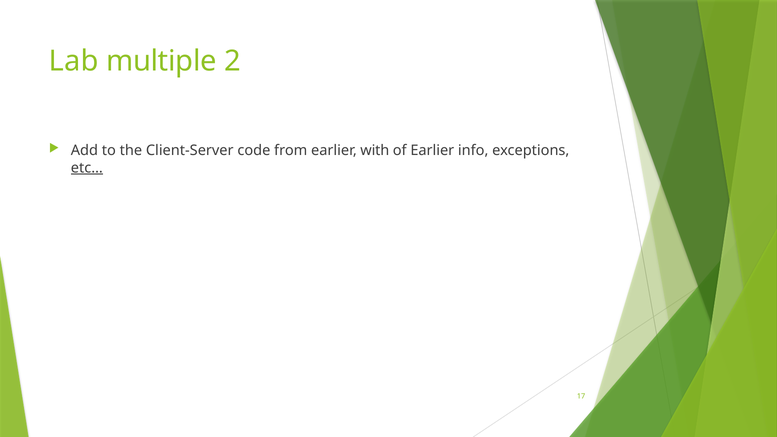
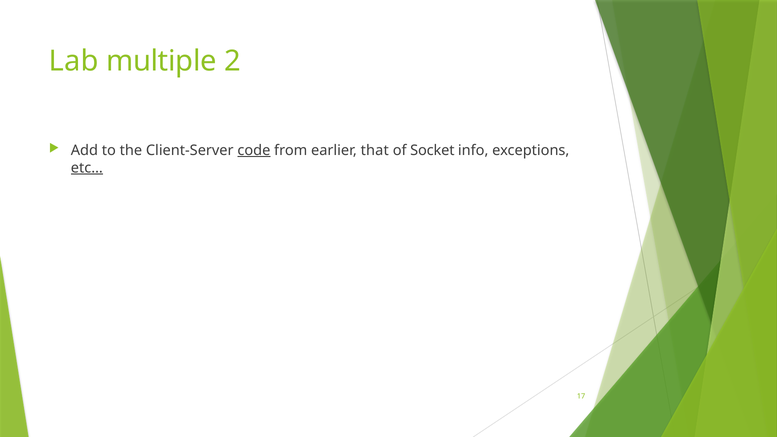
code underline: none -> present
with: with -> that
of Earlier: Earlier -> Socket
